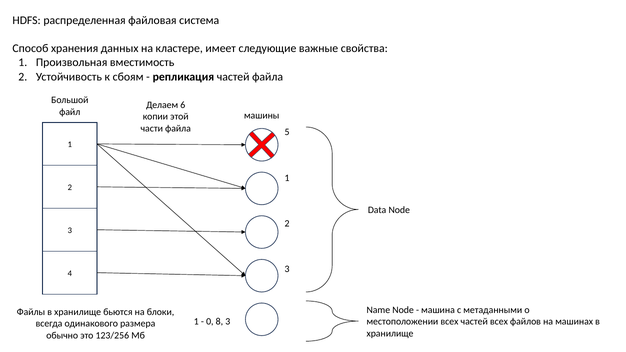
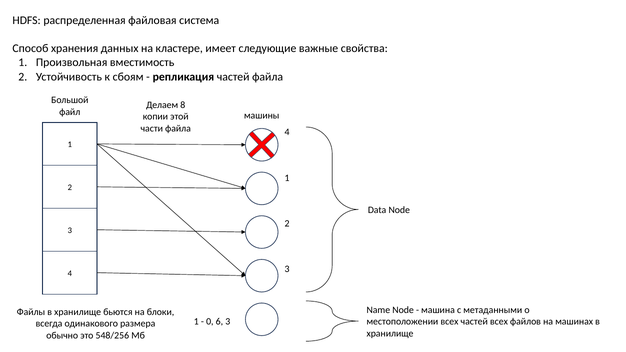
6: 6 -> 8
файла 5: 5 -> 4
8: 8 -> 6
123/256: 123/256 -> 548/256
